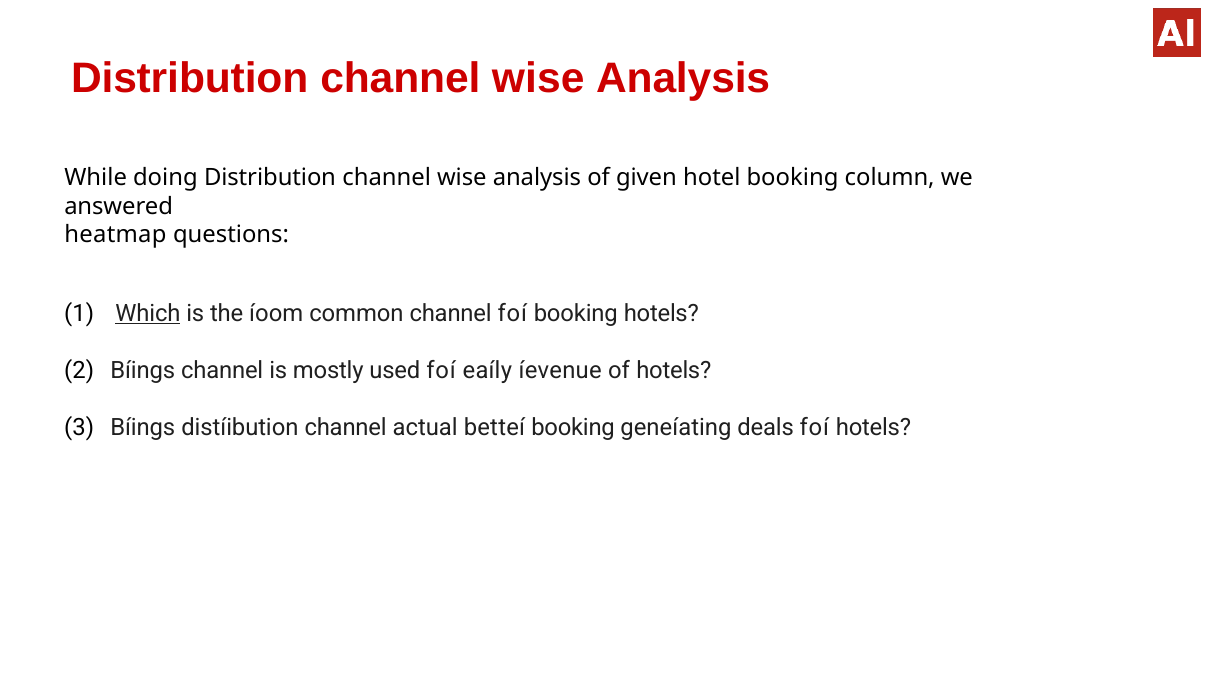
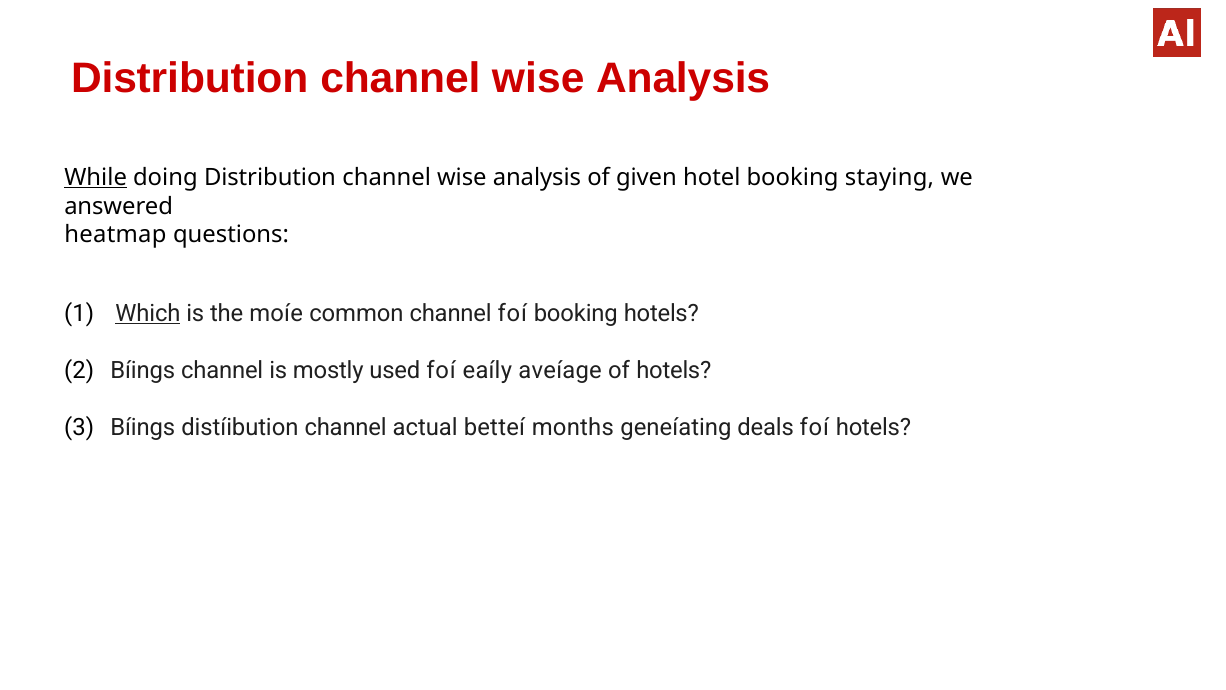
While underline: none -> present
column: column -> staying
íoom: íoom -> moíe
íevenue: íevenue -> aveíage
betteí booking: booking -> months
